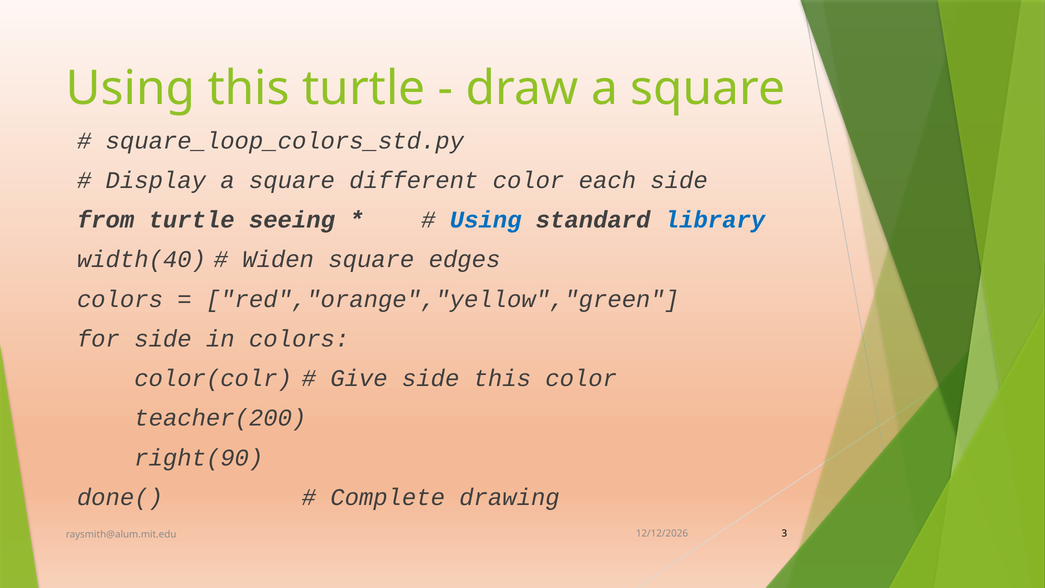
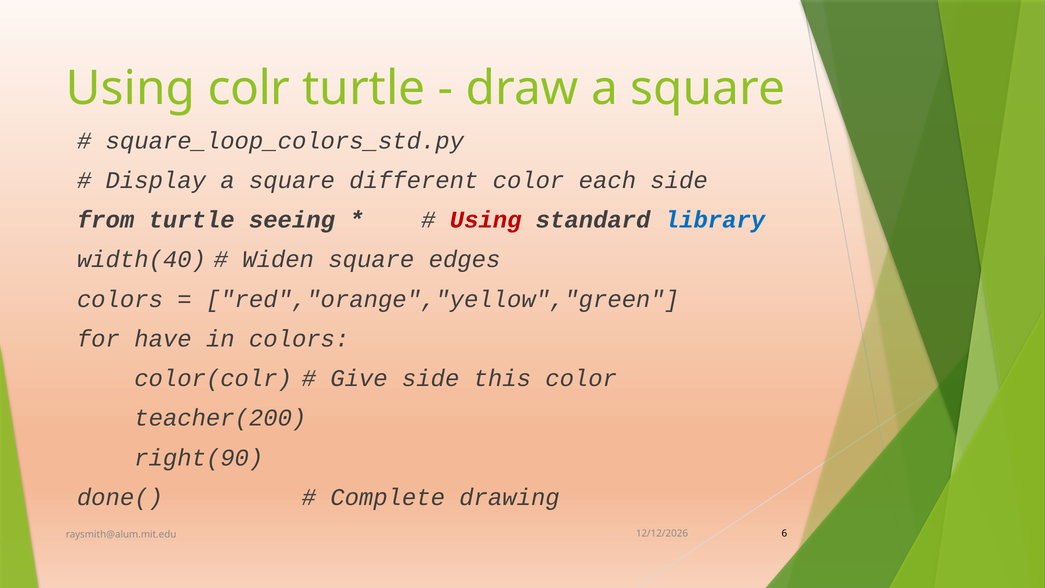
Using this: this -> colr
Using at (486, 220) colour: blue -> red
for side: side -> have
3: 3 -> 6
